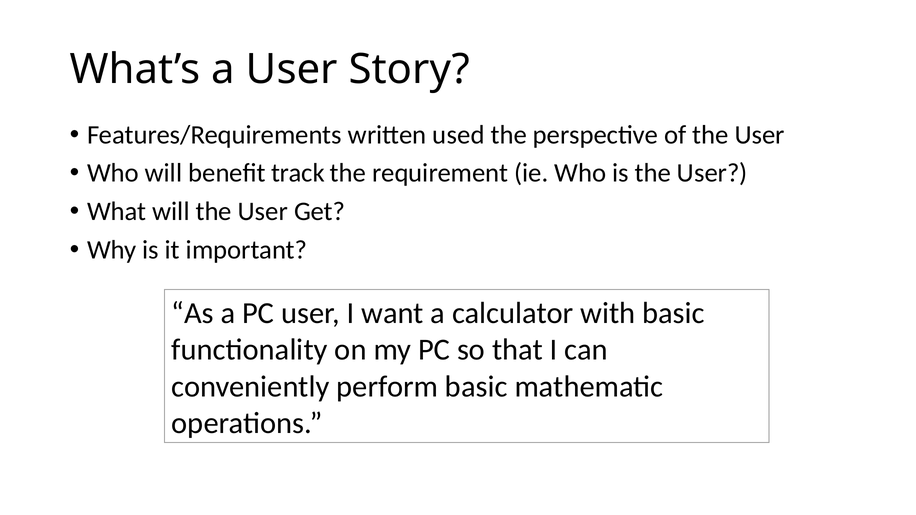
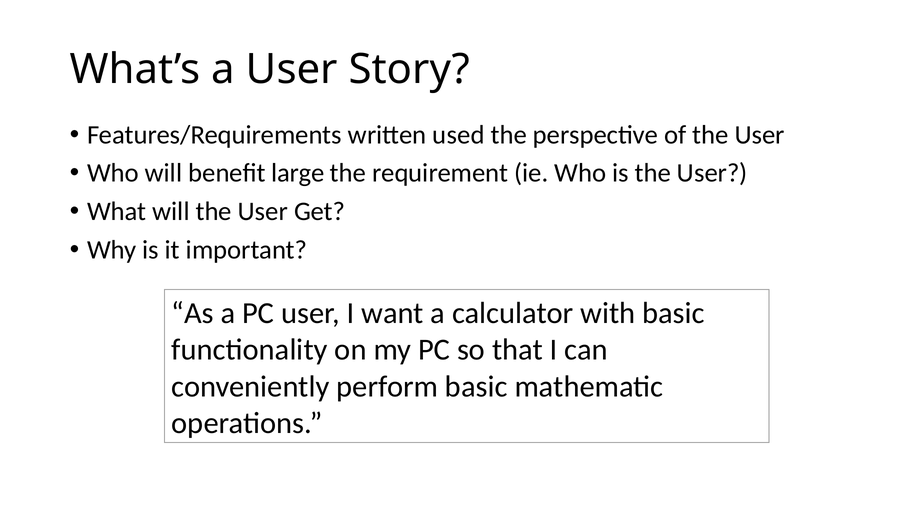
track: track -> large
